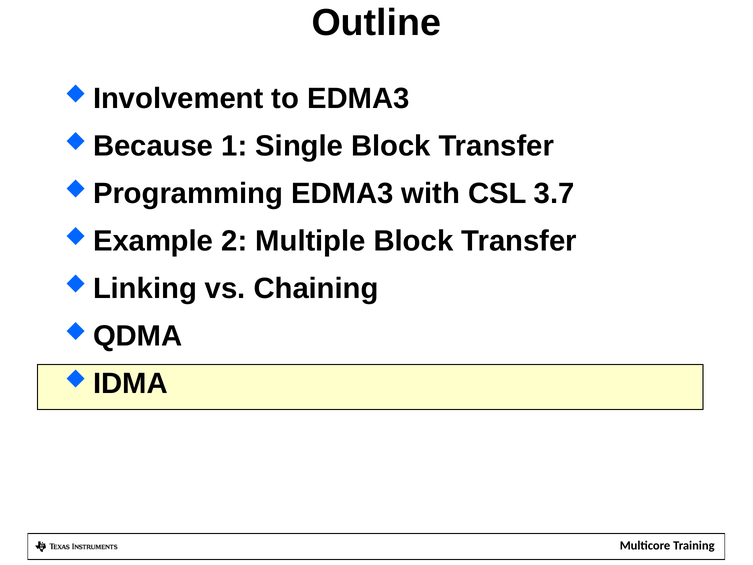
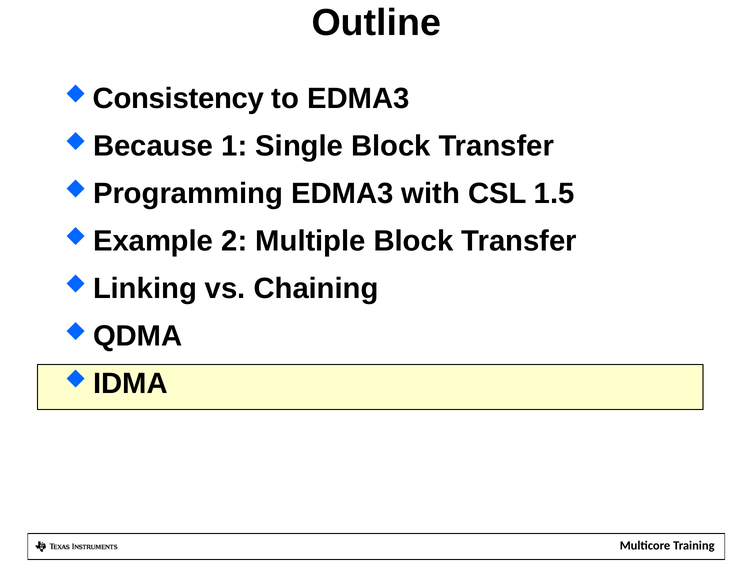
Involvement: Involvement -> Consistency
3.7: 3.7 -> 1.5
